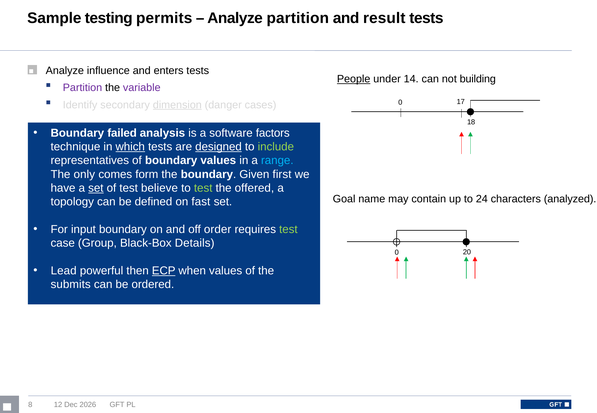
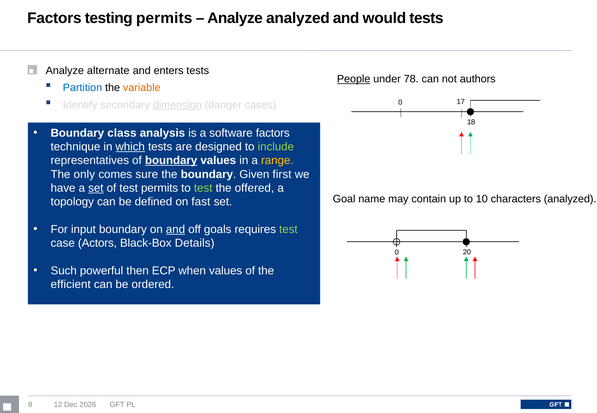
Sample at (54, 18): Sample -> Factors
Analyze partition: partition -> analyzed
result: result -> would
influence: influence -> alternate
14: 14 -> 78
building: building -> authors
Partition at (82, 88) colour: purple -> blue
variable colour: purple -> orange
failed: failed -> class
designed underline: present -> none
boundary at (171, 161) underline: none -> present
range colour: light blue -> yellow
form: form -> sure
test believe: believe -> permits
24: 24 -> 10
and at (175, 229) underline: none -> present
order: order -> goals
Group: Group -> Actors
Lead: Lead -> Such
ECP underline: present -> none
submits: submits -> efficient
